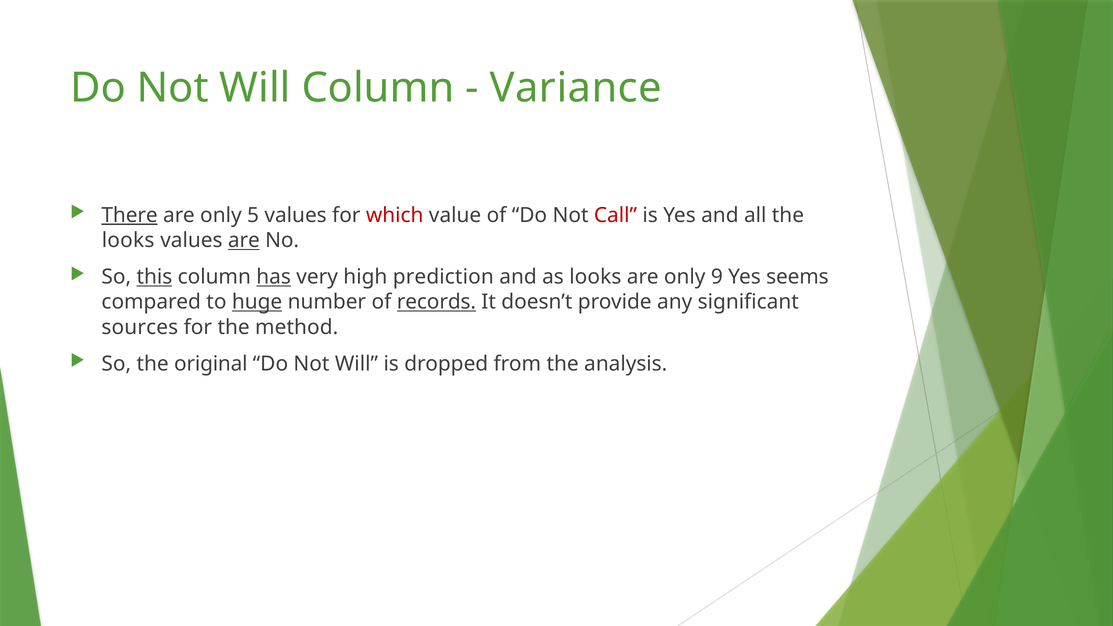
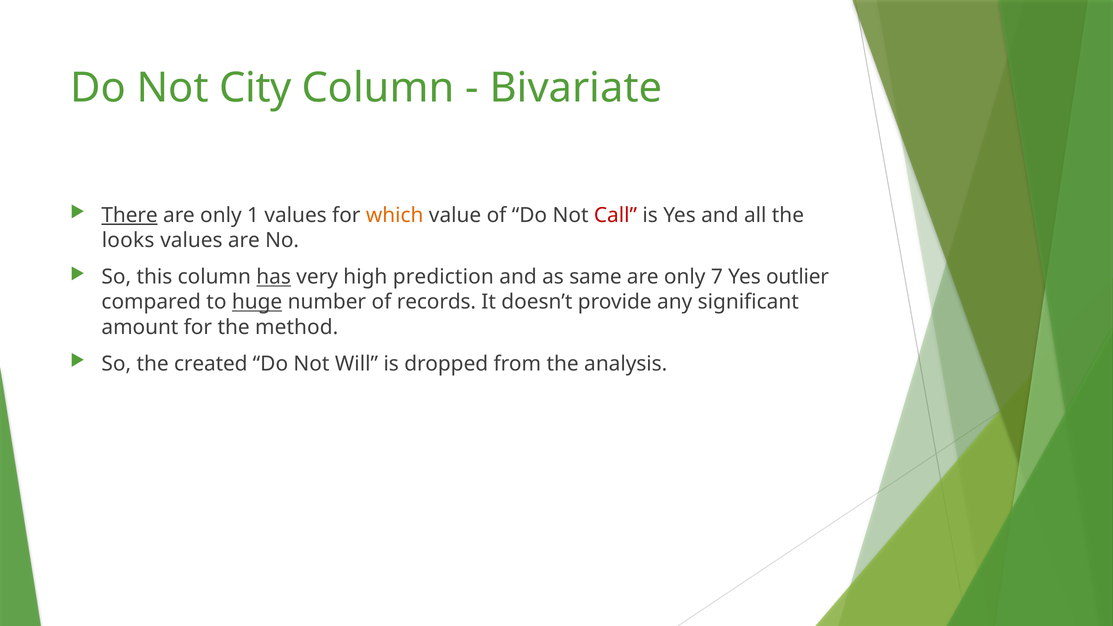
Will at (255, 88): Will -> City
Variance: Variance -> Bivariate
5: 5 -> 1
which colour: red -> orange
are at (244, 240) underline: present -> none
this underline: present -> none
as looks: looks -> same
9: 9 -> 7
seems: seems -> outlier
records underline: present -> none
sources: sources -> amount
original: original -> created
